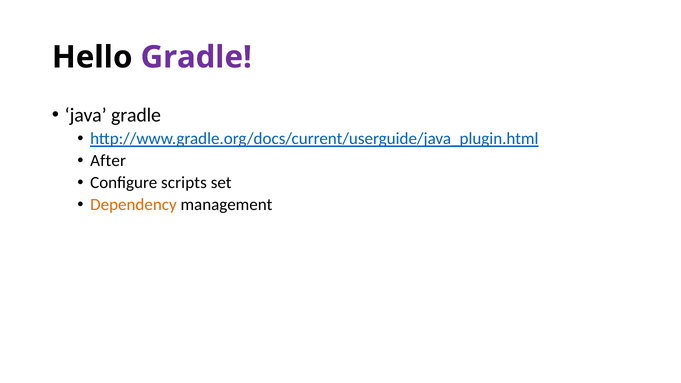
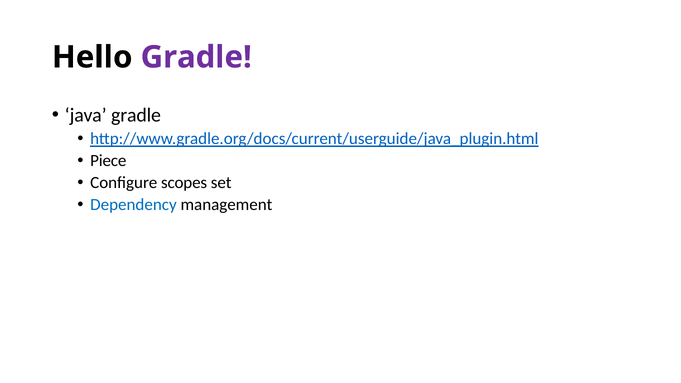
After: After -> Piece
scripts: scripts -> scopes
Dependency colour: orange -> blue
